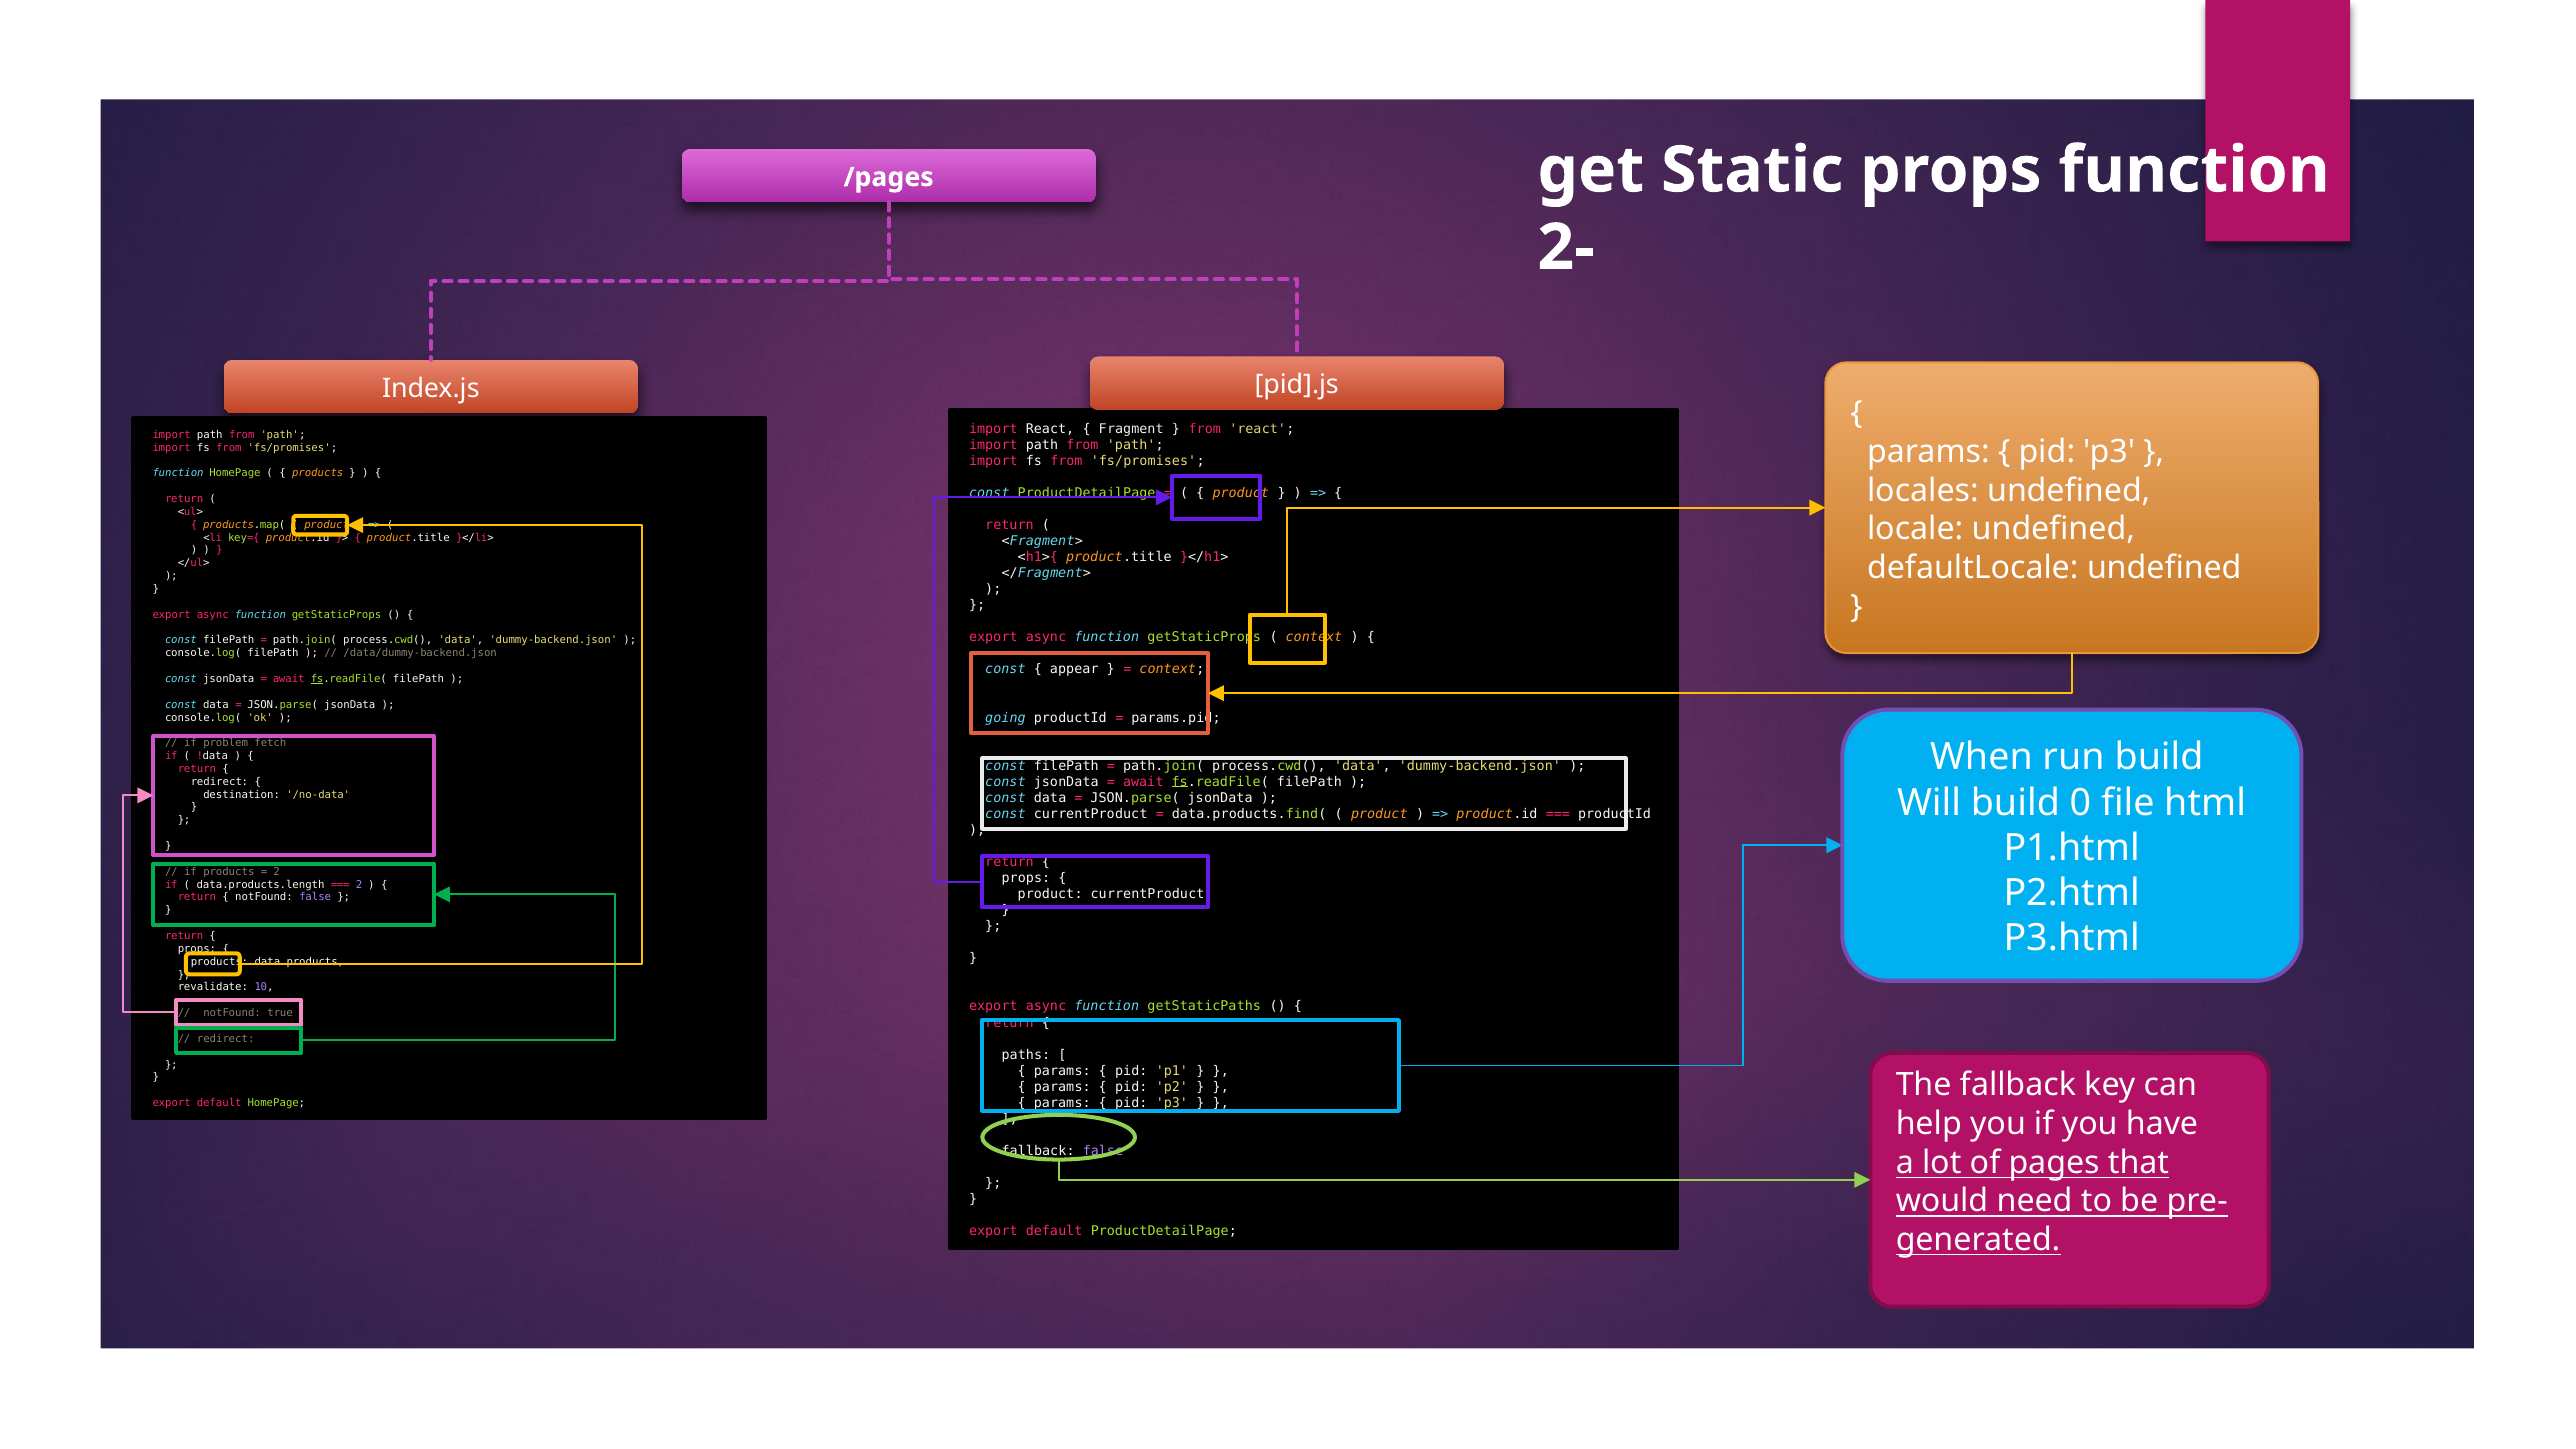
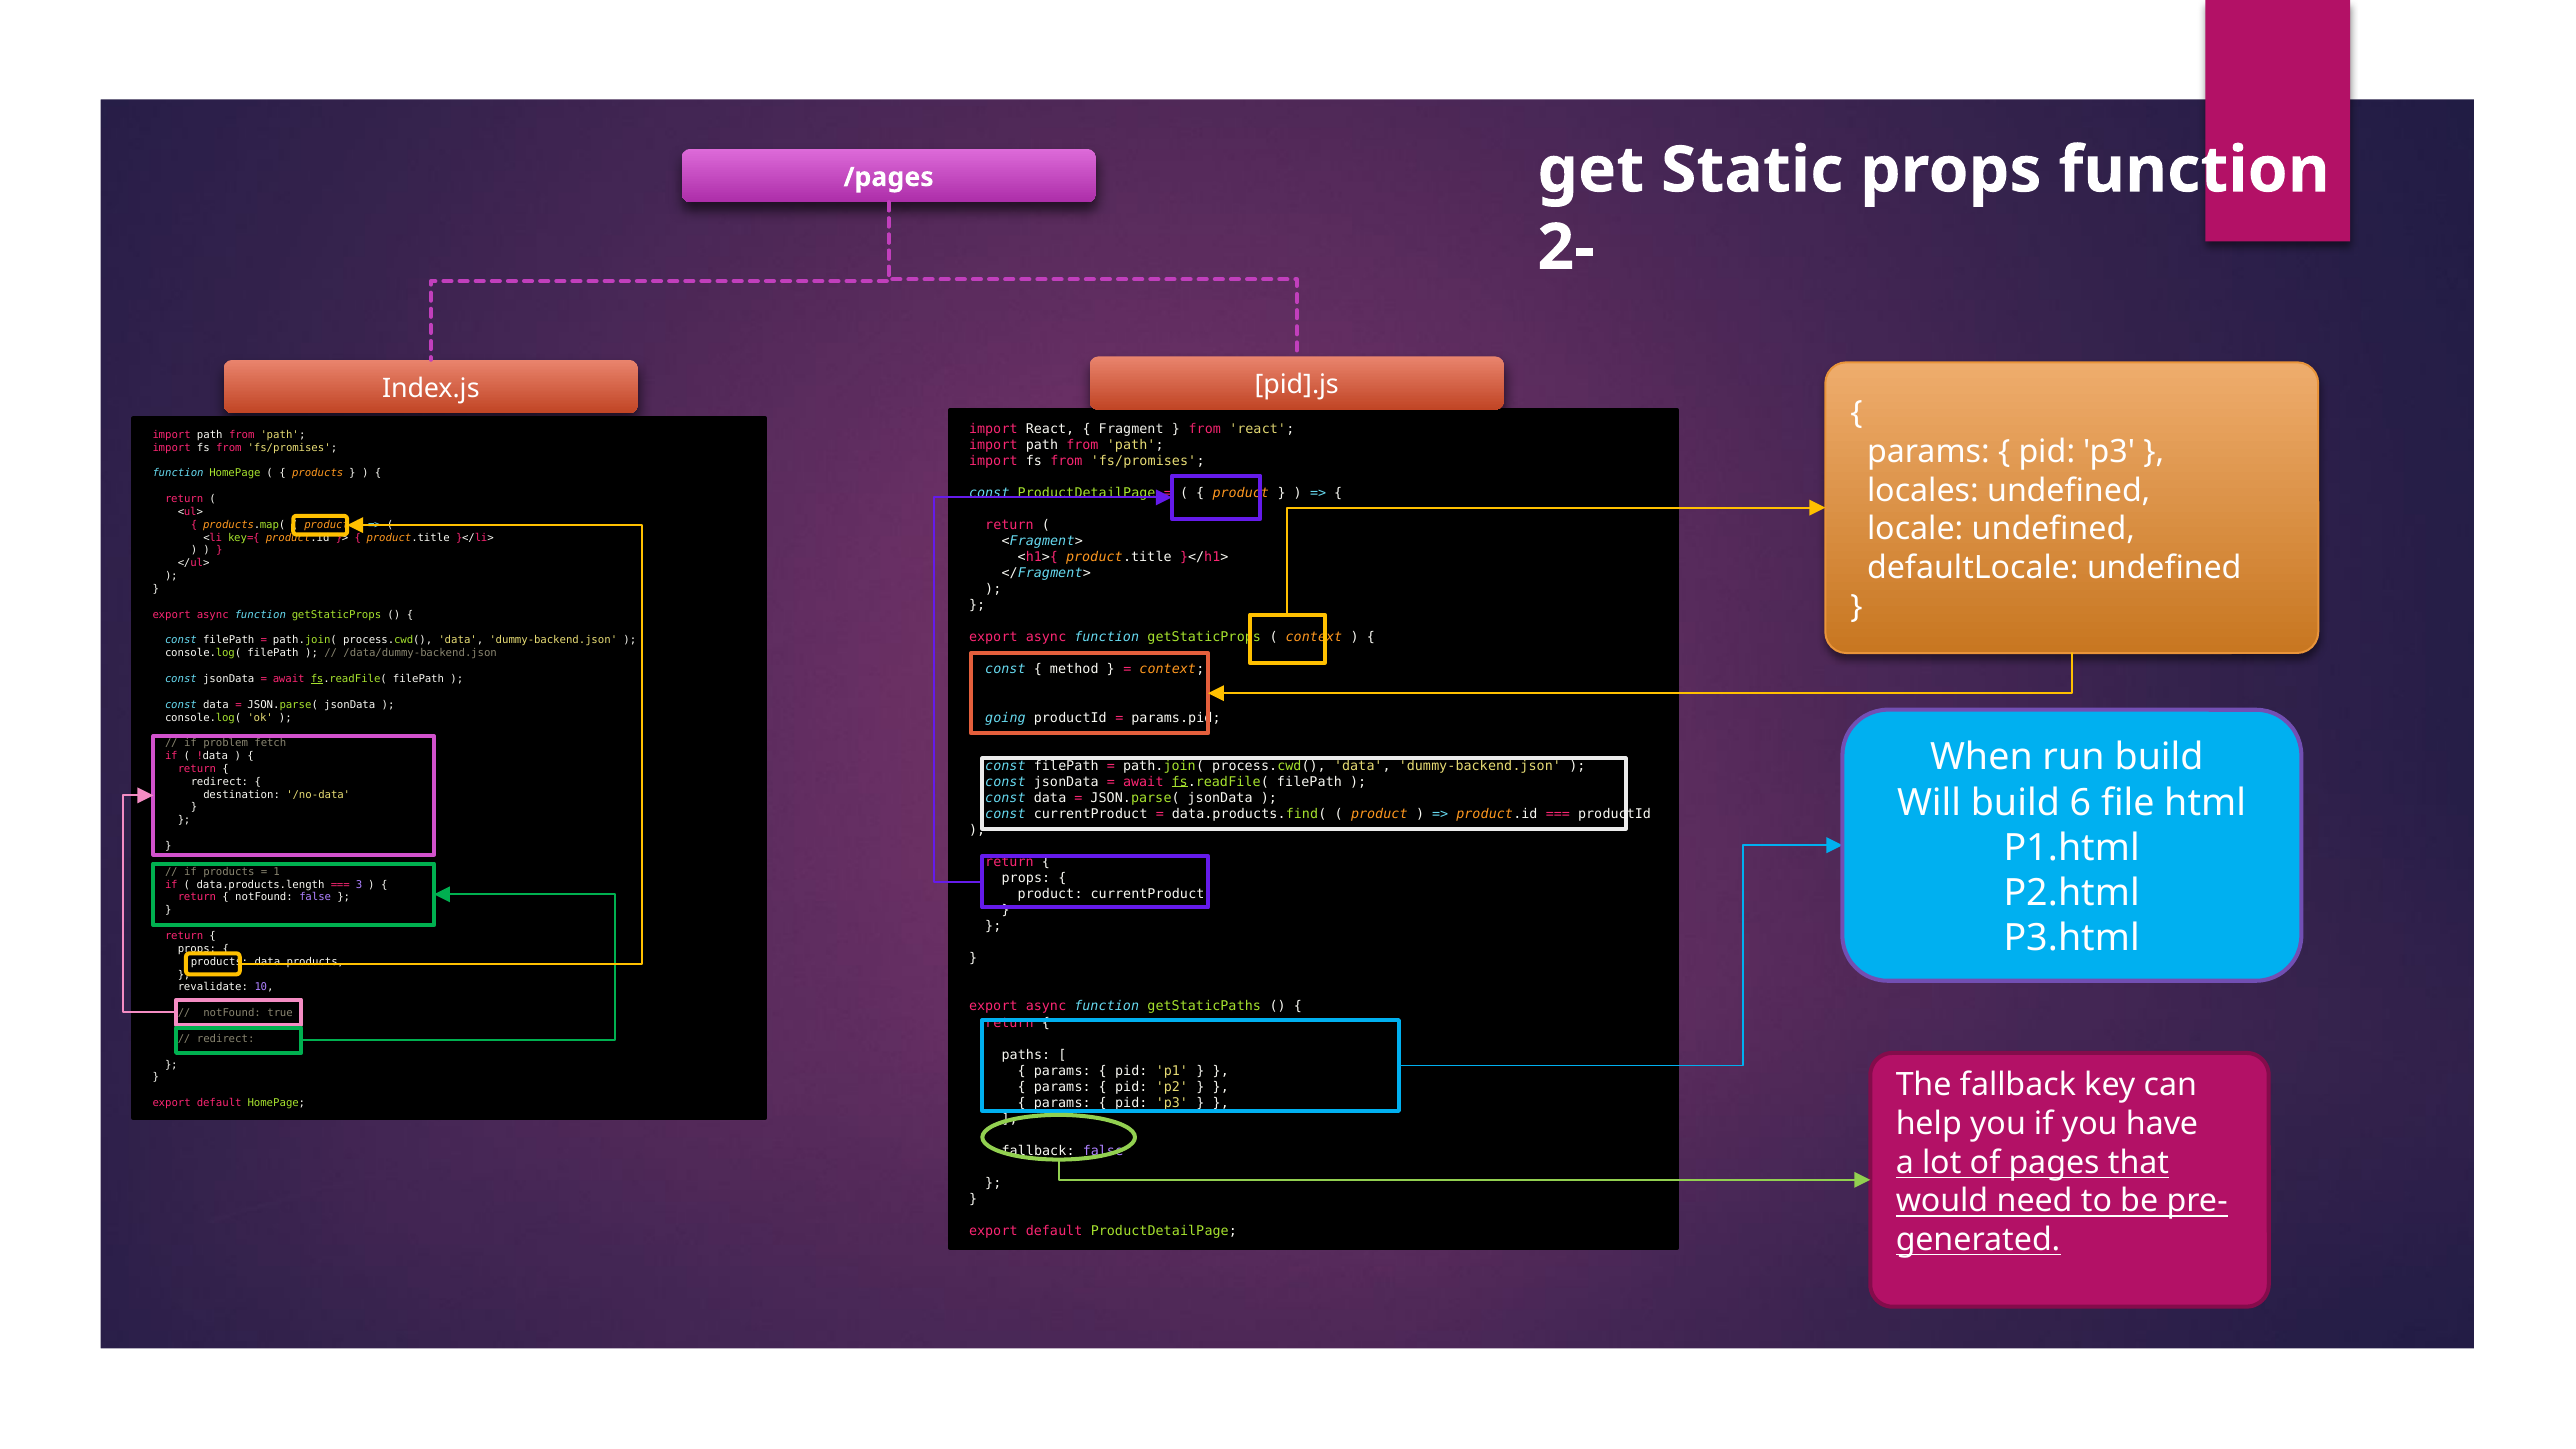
appear: appear -> method
0: 0 -> 6
2 at (277, 872): 2 -> 1
2 at (359, 885): 2 -> 3
